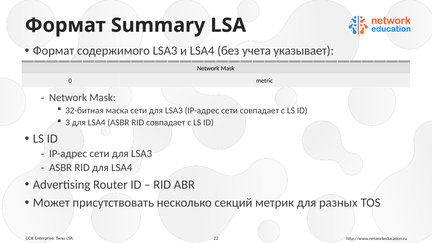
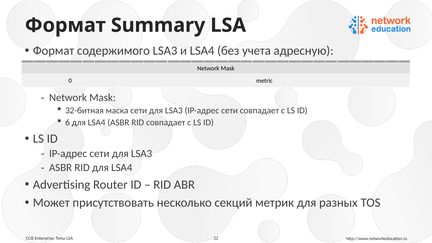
указывает: указывает -> адресную
3: 3 -> 6
